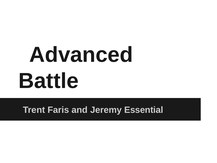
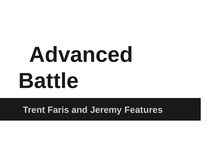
Essential: Essential -> Features
